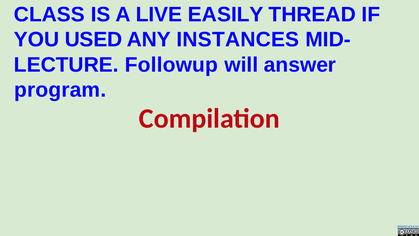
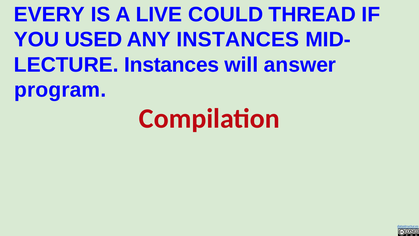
CLASS: CLASS -> EVERY
EASILY: EASILY -> COULD
Followup at (171, 65): Followup -> Instances
